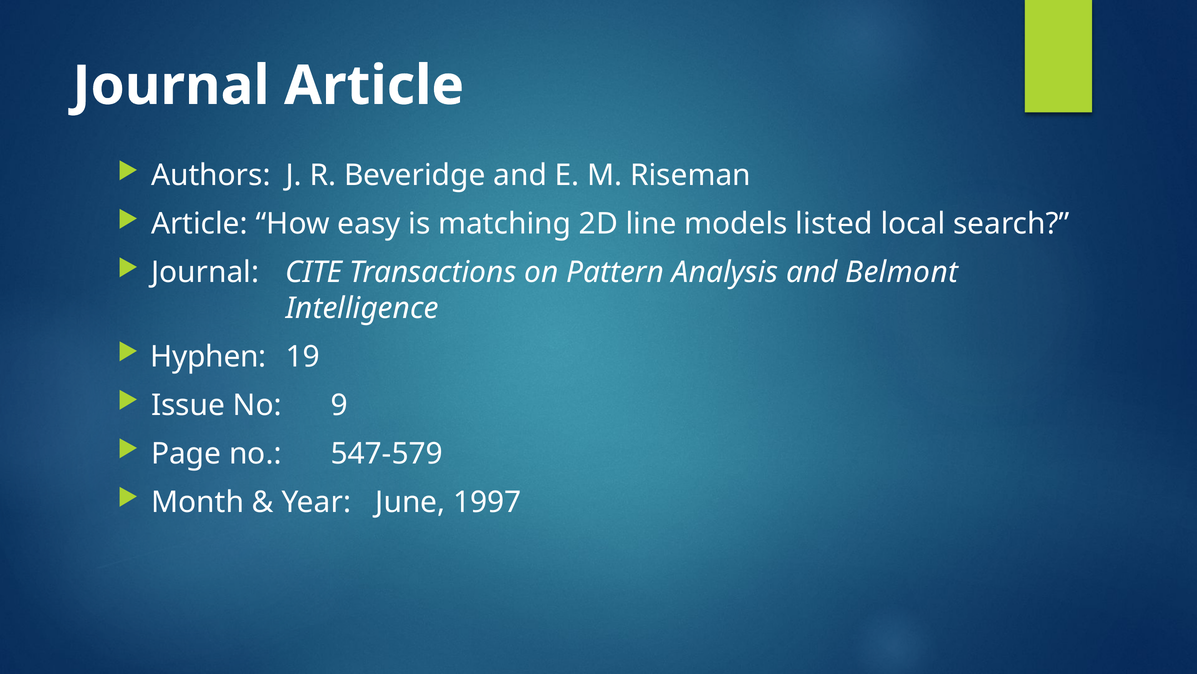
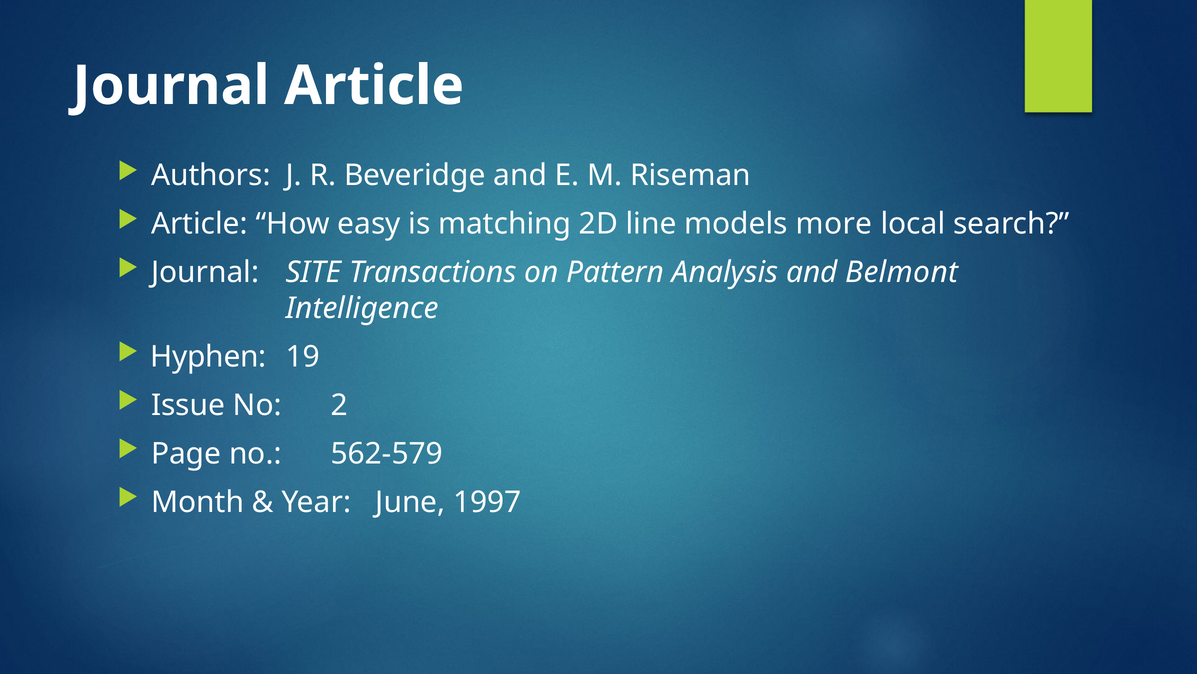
listed: listed -> more
CITE: CITE -> SITE
9: 9 -> 2
547-579: 547-579 -> 562-579
